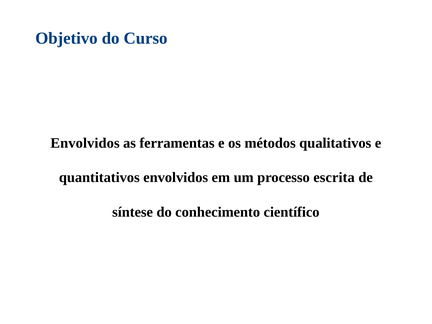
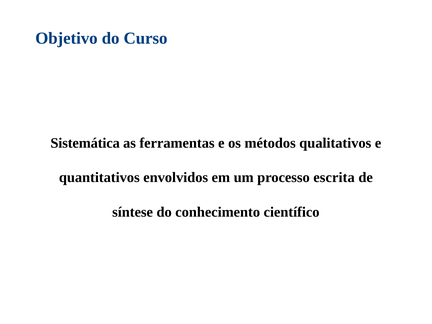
Envolvidos at (85, 143): Envolvidos -> Sistemática
